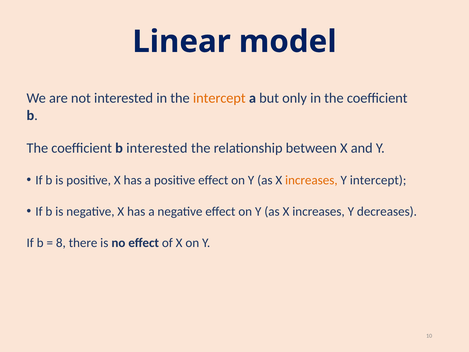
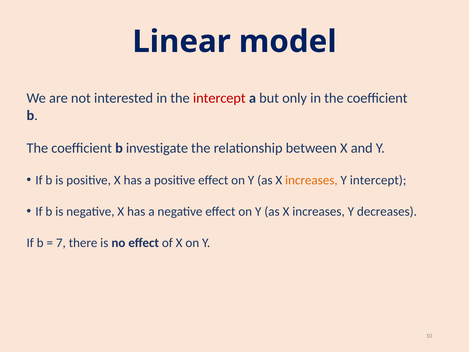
intercept at (219, 98) colour: orange -> red
b interested: interested -> investigate
8: 8 -> 7
